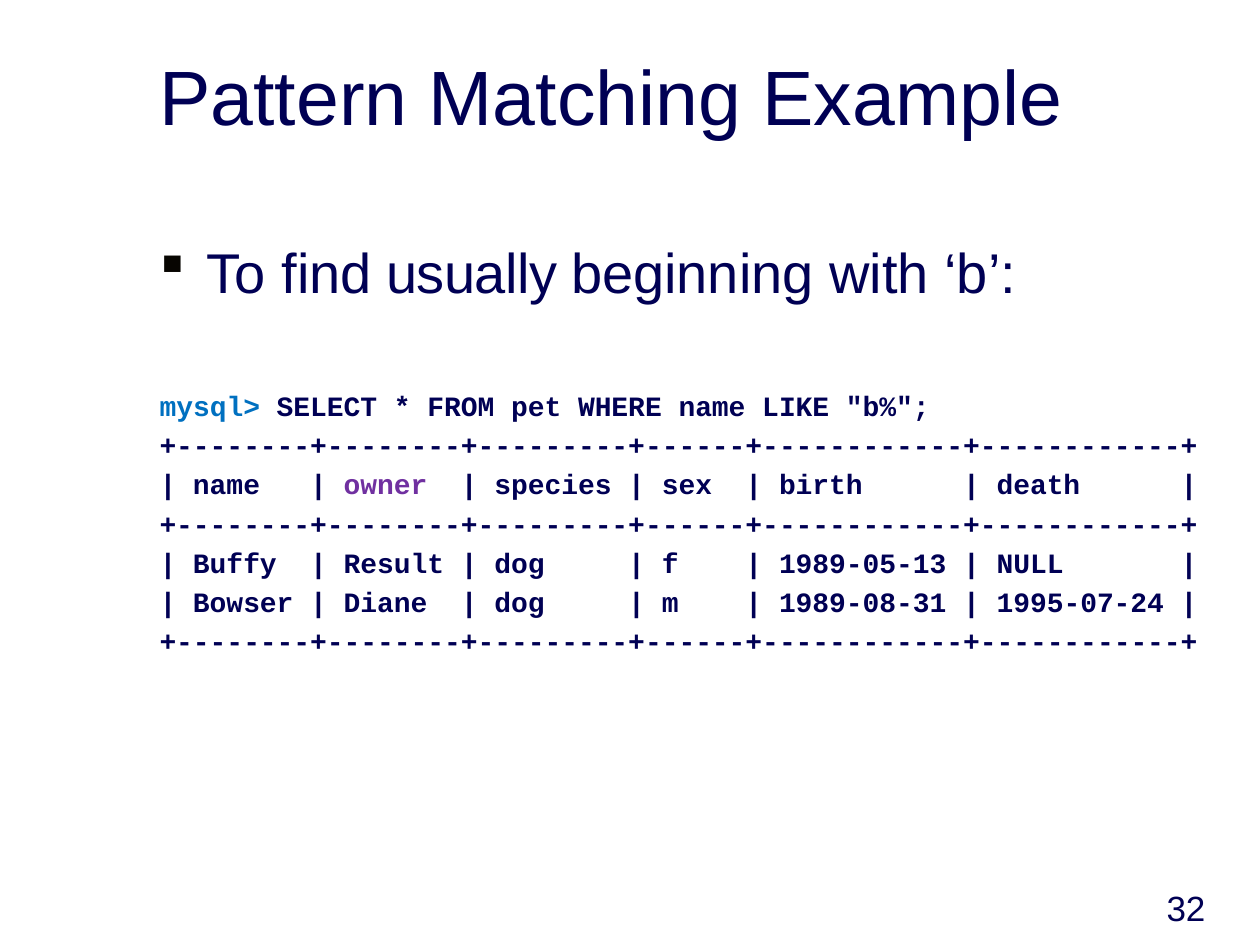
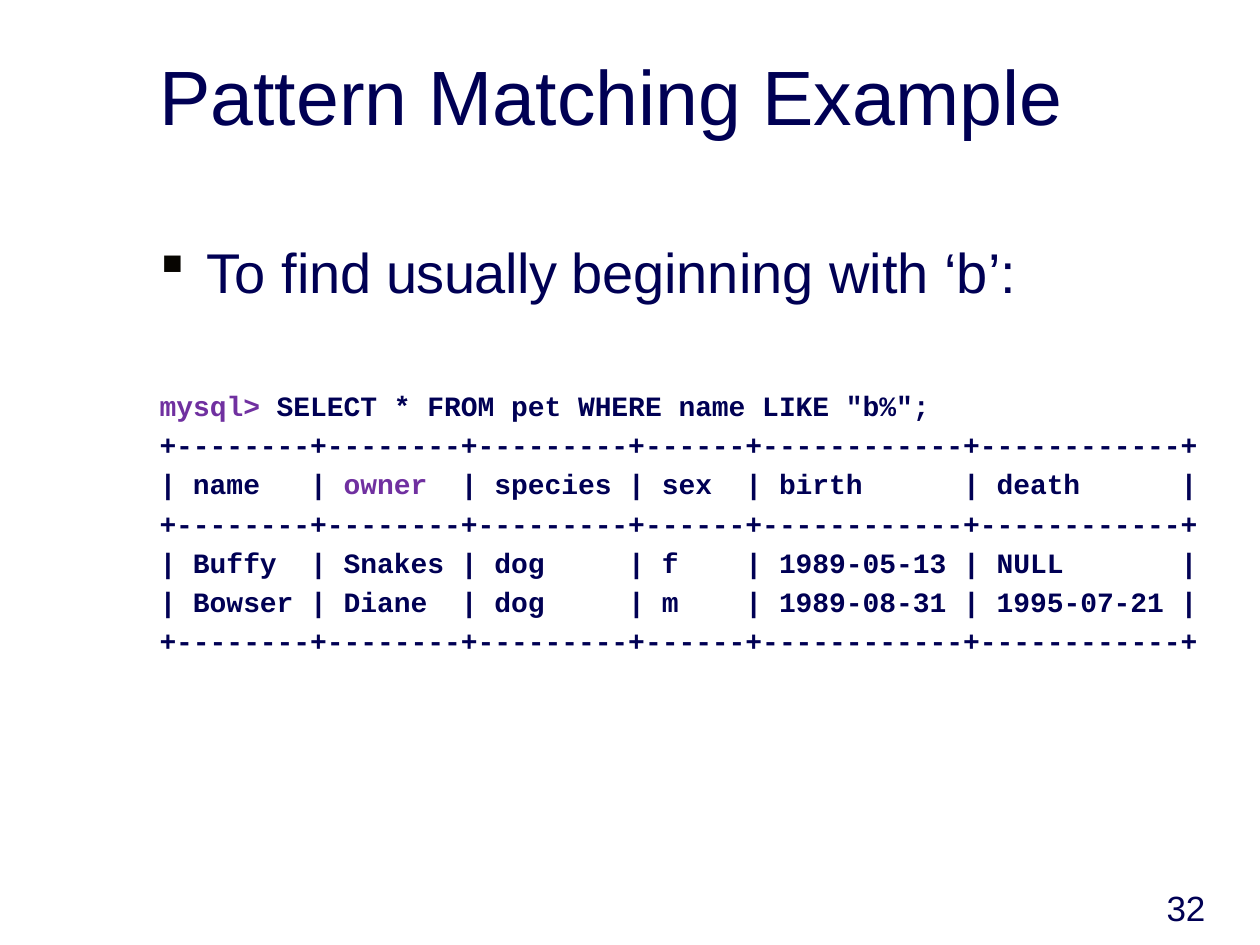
mysql> colour: blue -> purple
Result: Result -> Snakes
1995-07-24: 1995-07-24 -> 1995-07-21
